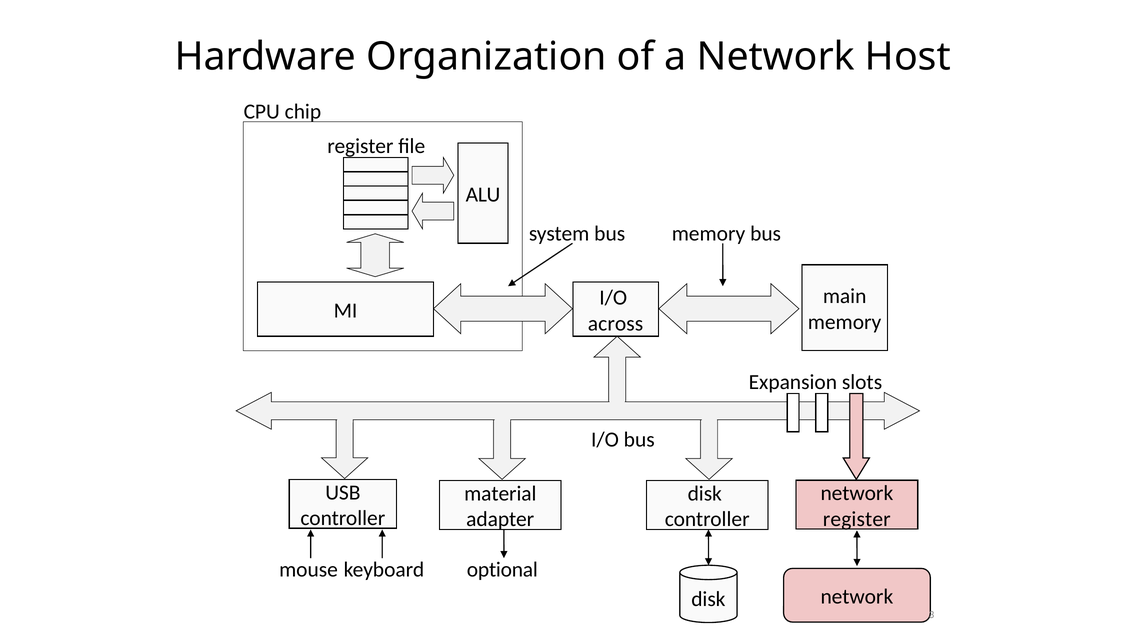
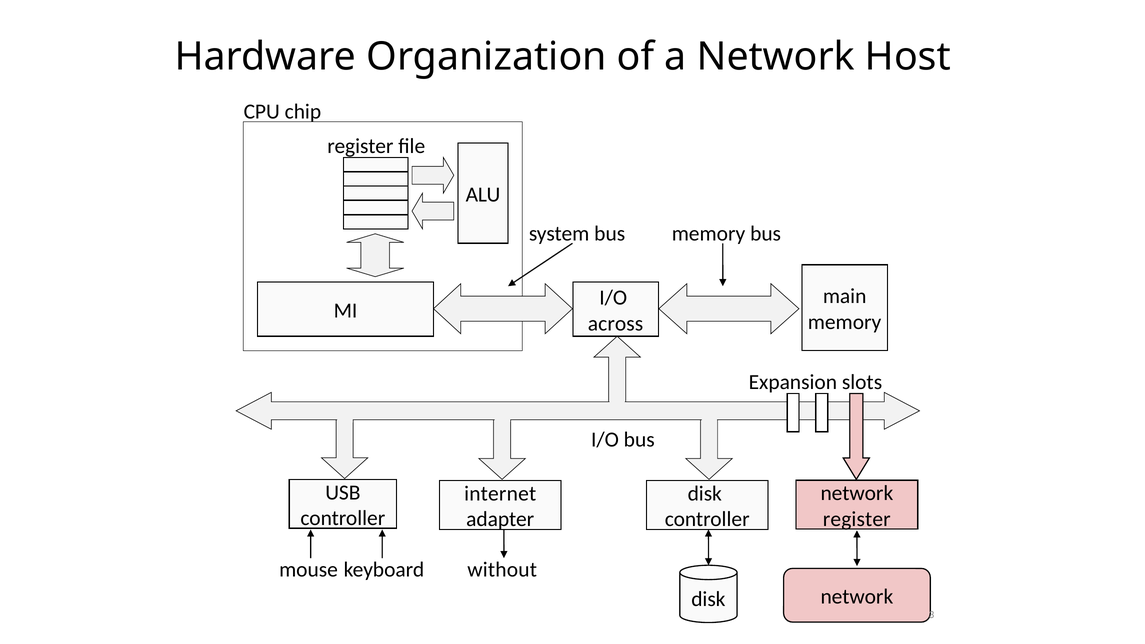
material: material -> internet
optional: optional -> without
